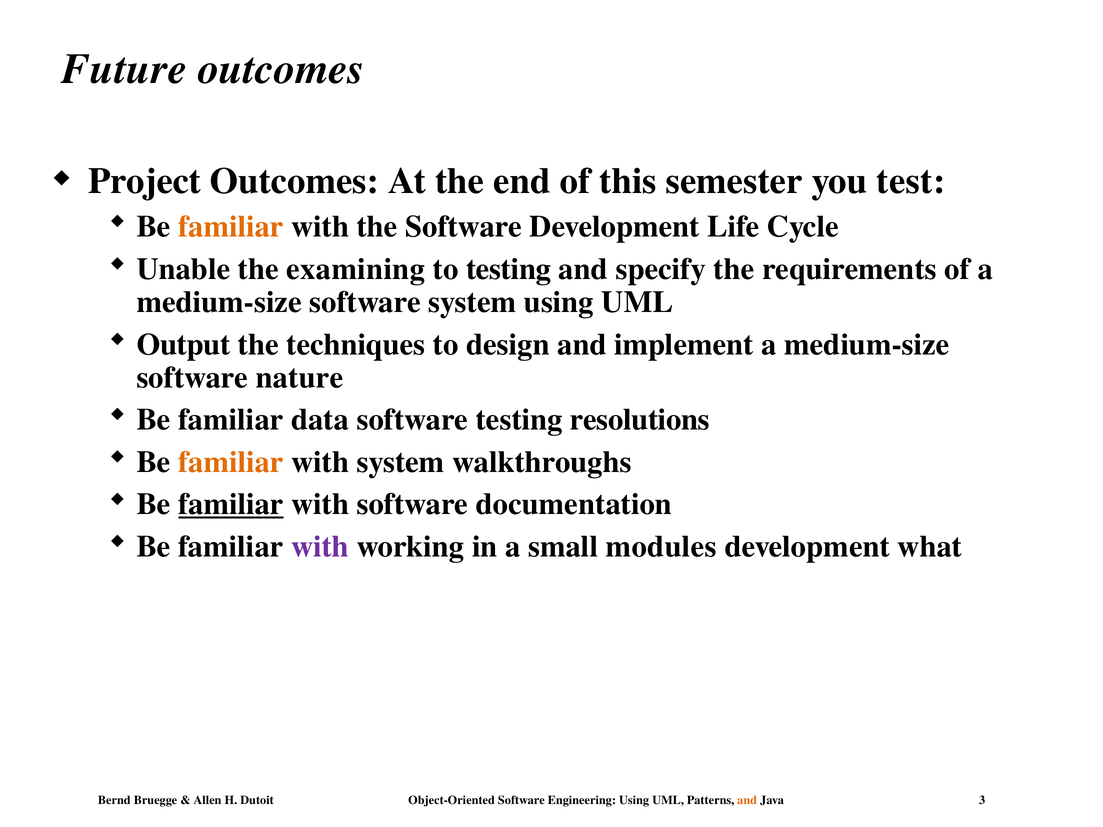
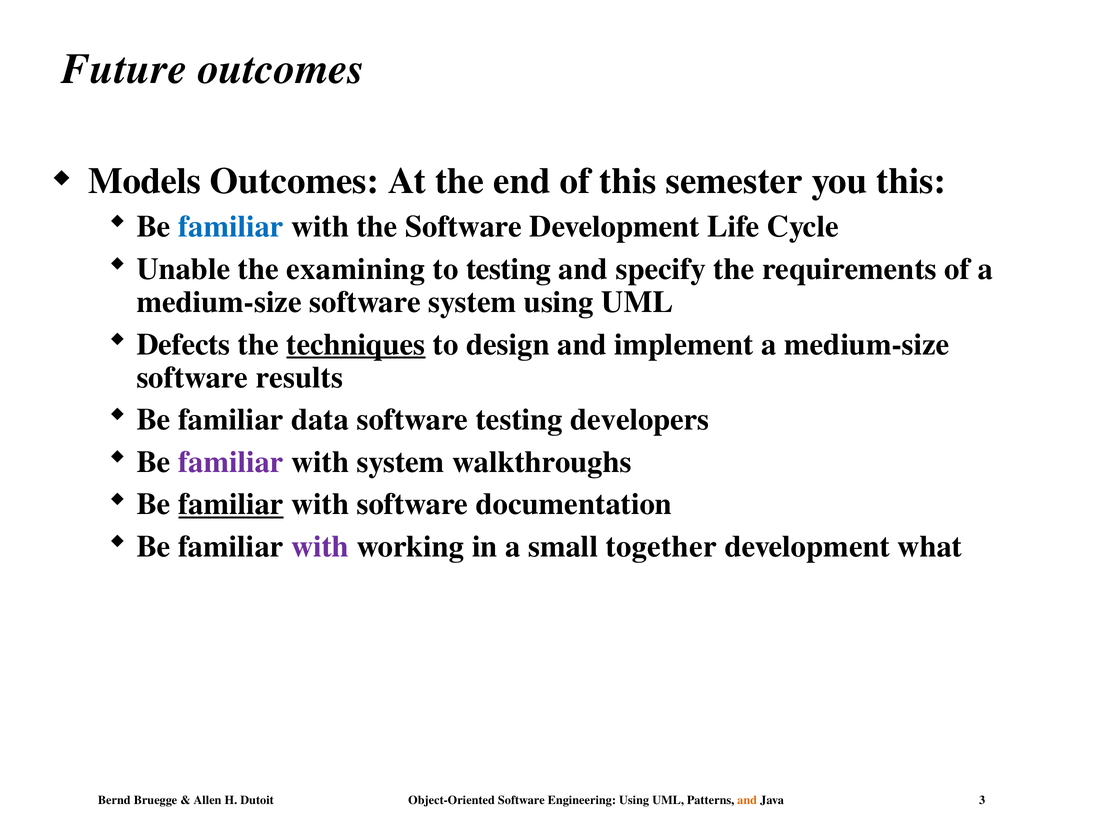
Project: Project -> Models
you test: test -> this
familiar at (231, 227) colour: orange -> blue
Output: Output -> Defects
techniques underline: none -> present
nature: nature -> results
resolutions: resolutions -> developers
familiar at (231, 462) colour: orange -> purple
modules: modules -> together
